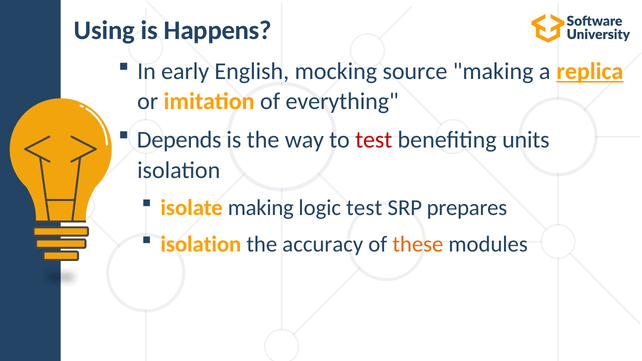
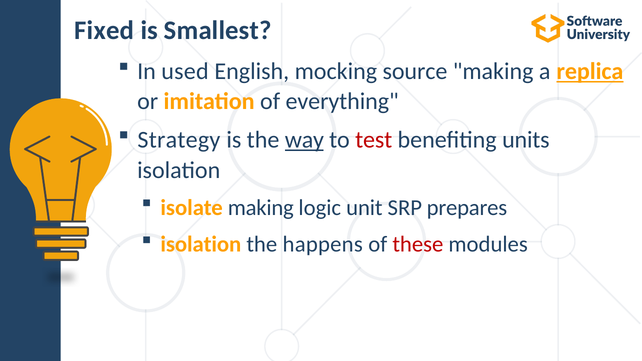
Using: Using -> Fixed
Happens: Happens -> Smallest
early: early -> used
Depends: Depends -> Strategy
way underline: none -> present
logic test: test -> unit
accuracy: accuracy -> happens
these colour: orange -> red
